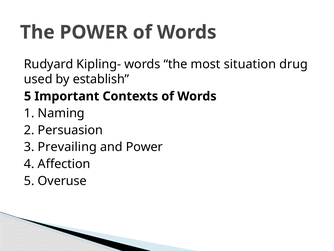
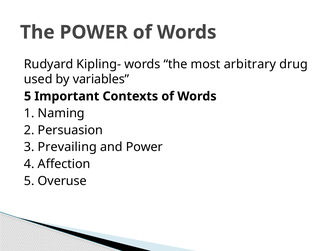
situation: situation -> arbitrary
establish: establish -> variables
